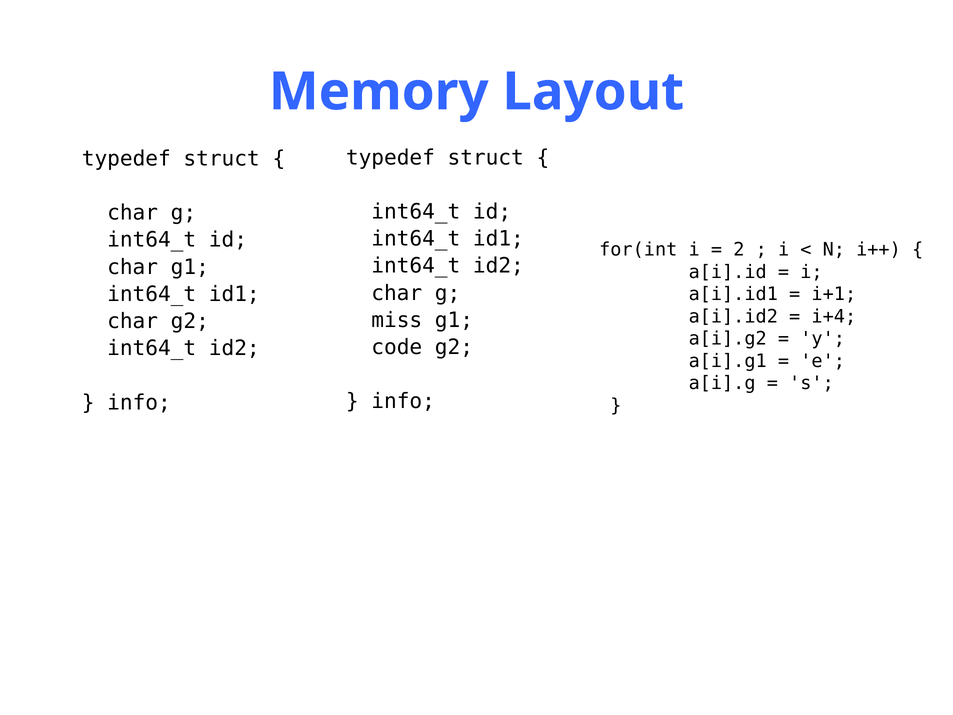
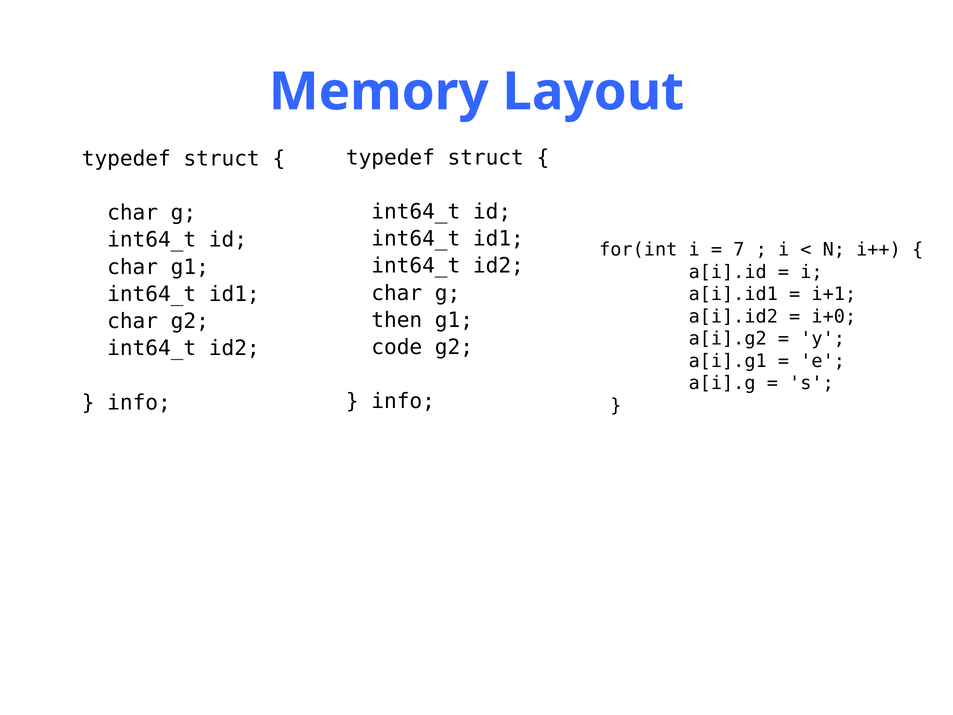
2: 2 -> 7
i+4: i+4 -> i+0
miss: miss -> then
